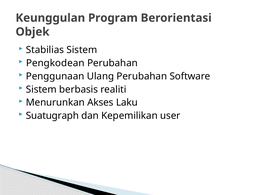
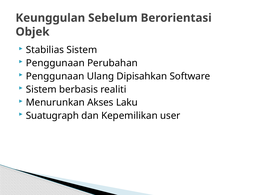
Program: Program -> Sebelum
Pengkodean at (55, 63): Pengkodean -> Penggunaan
Ulang Perubahan: Perubahan -> Dipisahkan
